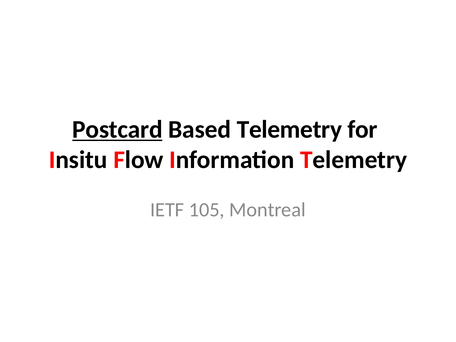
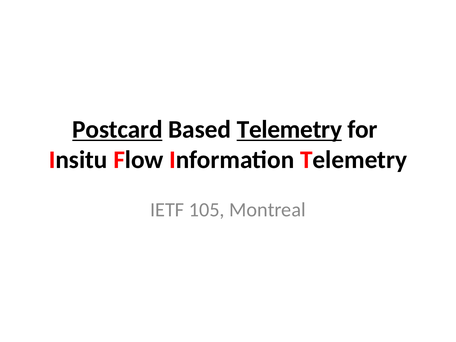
Telemetry at (289, 129) underline: none -> present
